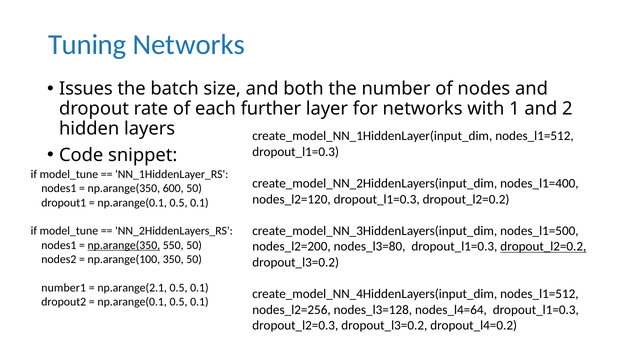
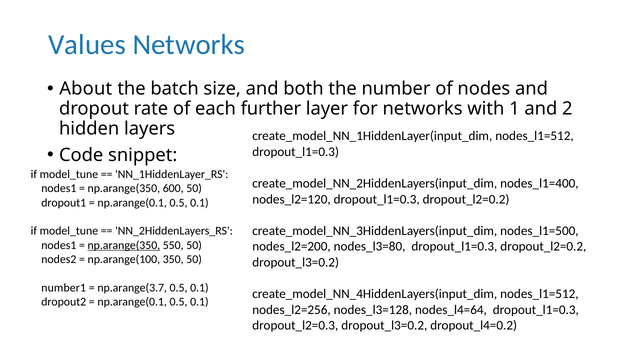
Tuning: Tuning -> Values
Issues: Issues -> About
dropout_l2=0.2 at (543, 246) underline: present -> none
np.arange(2.1: np.arange(2.1 -> np.arange(3.7
